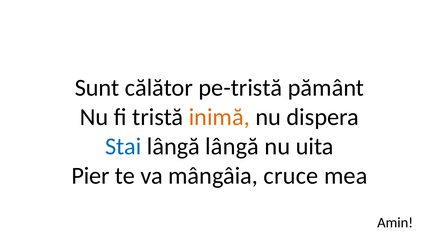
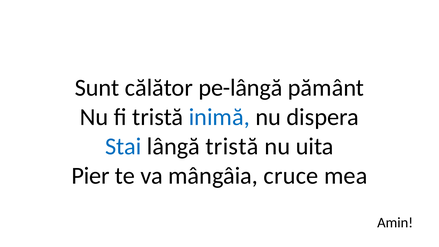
pe-tristă: pe-tristă -> pe-lângă
inimă colour: orange -> blue
lângă lângă: lângă -> tristă
